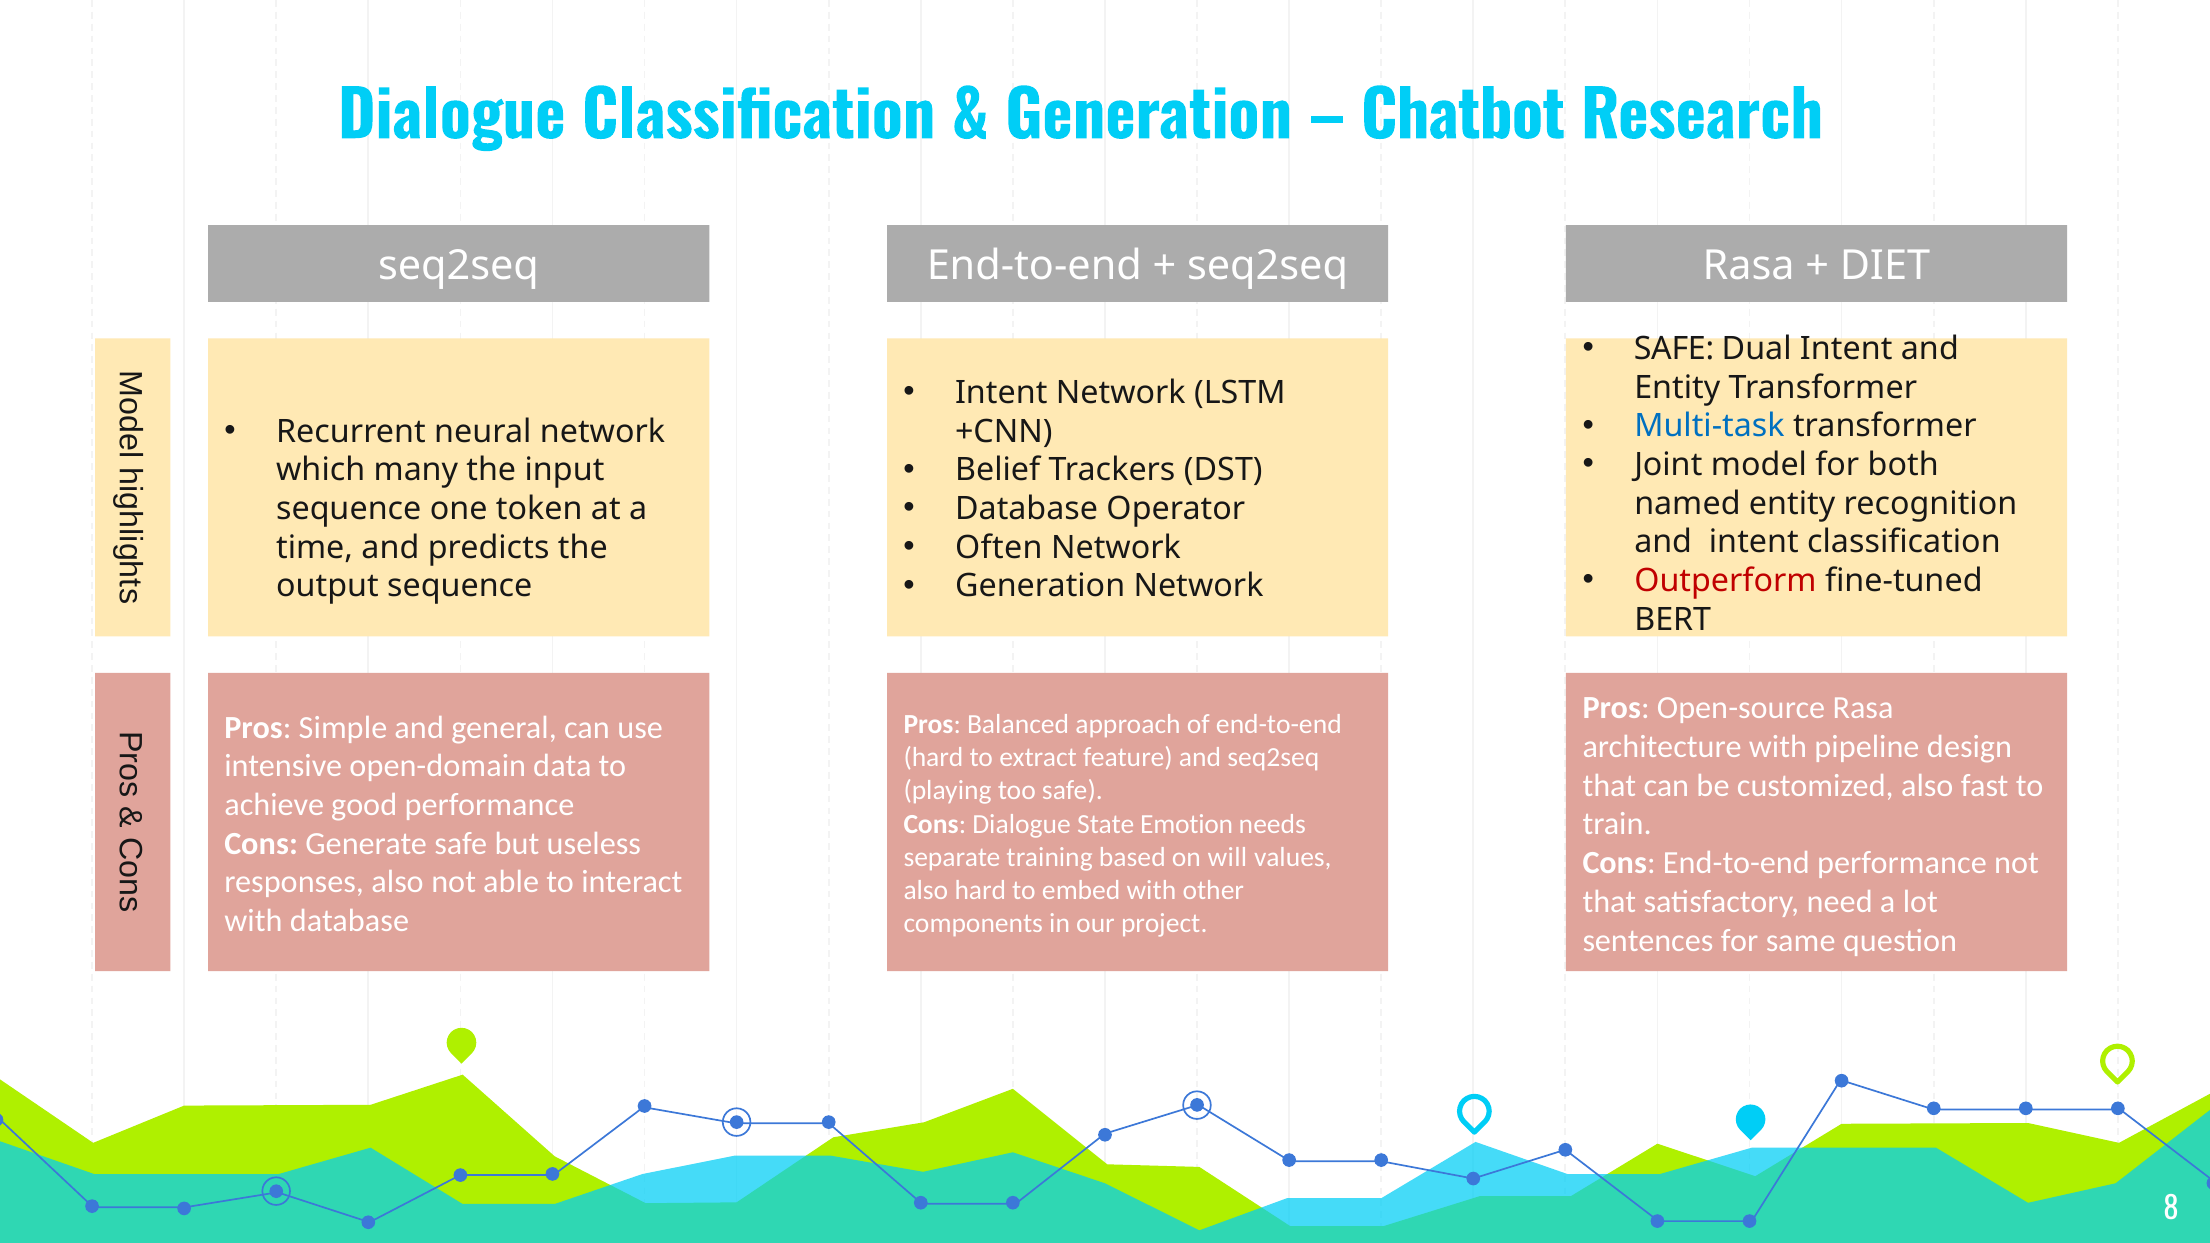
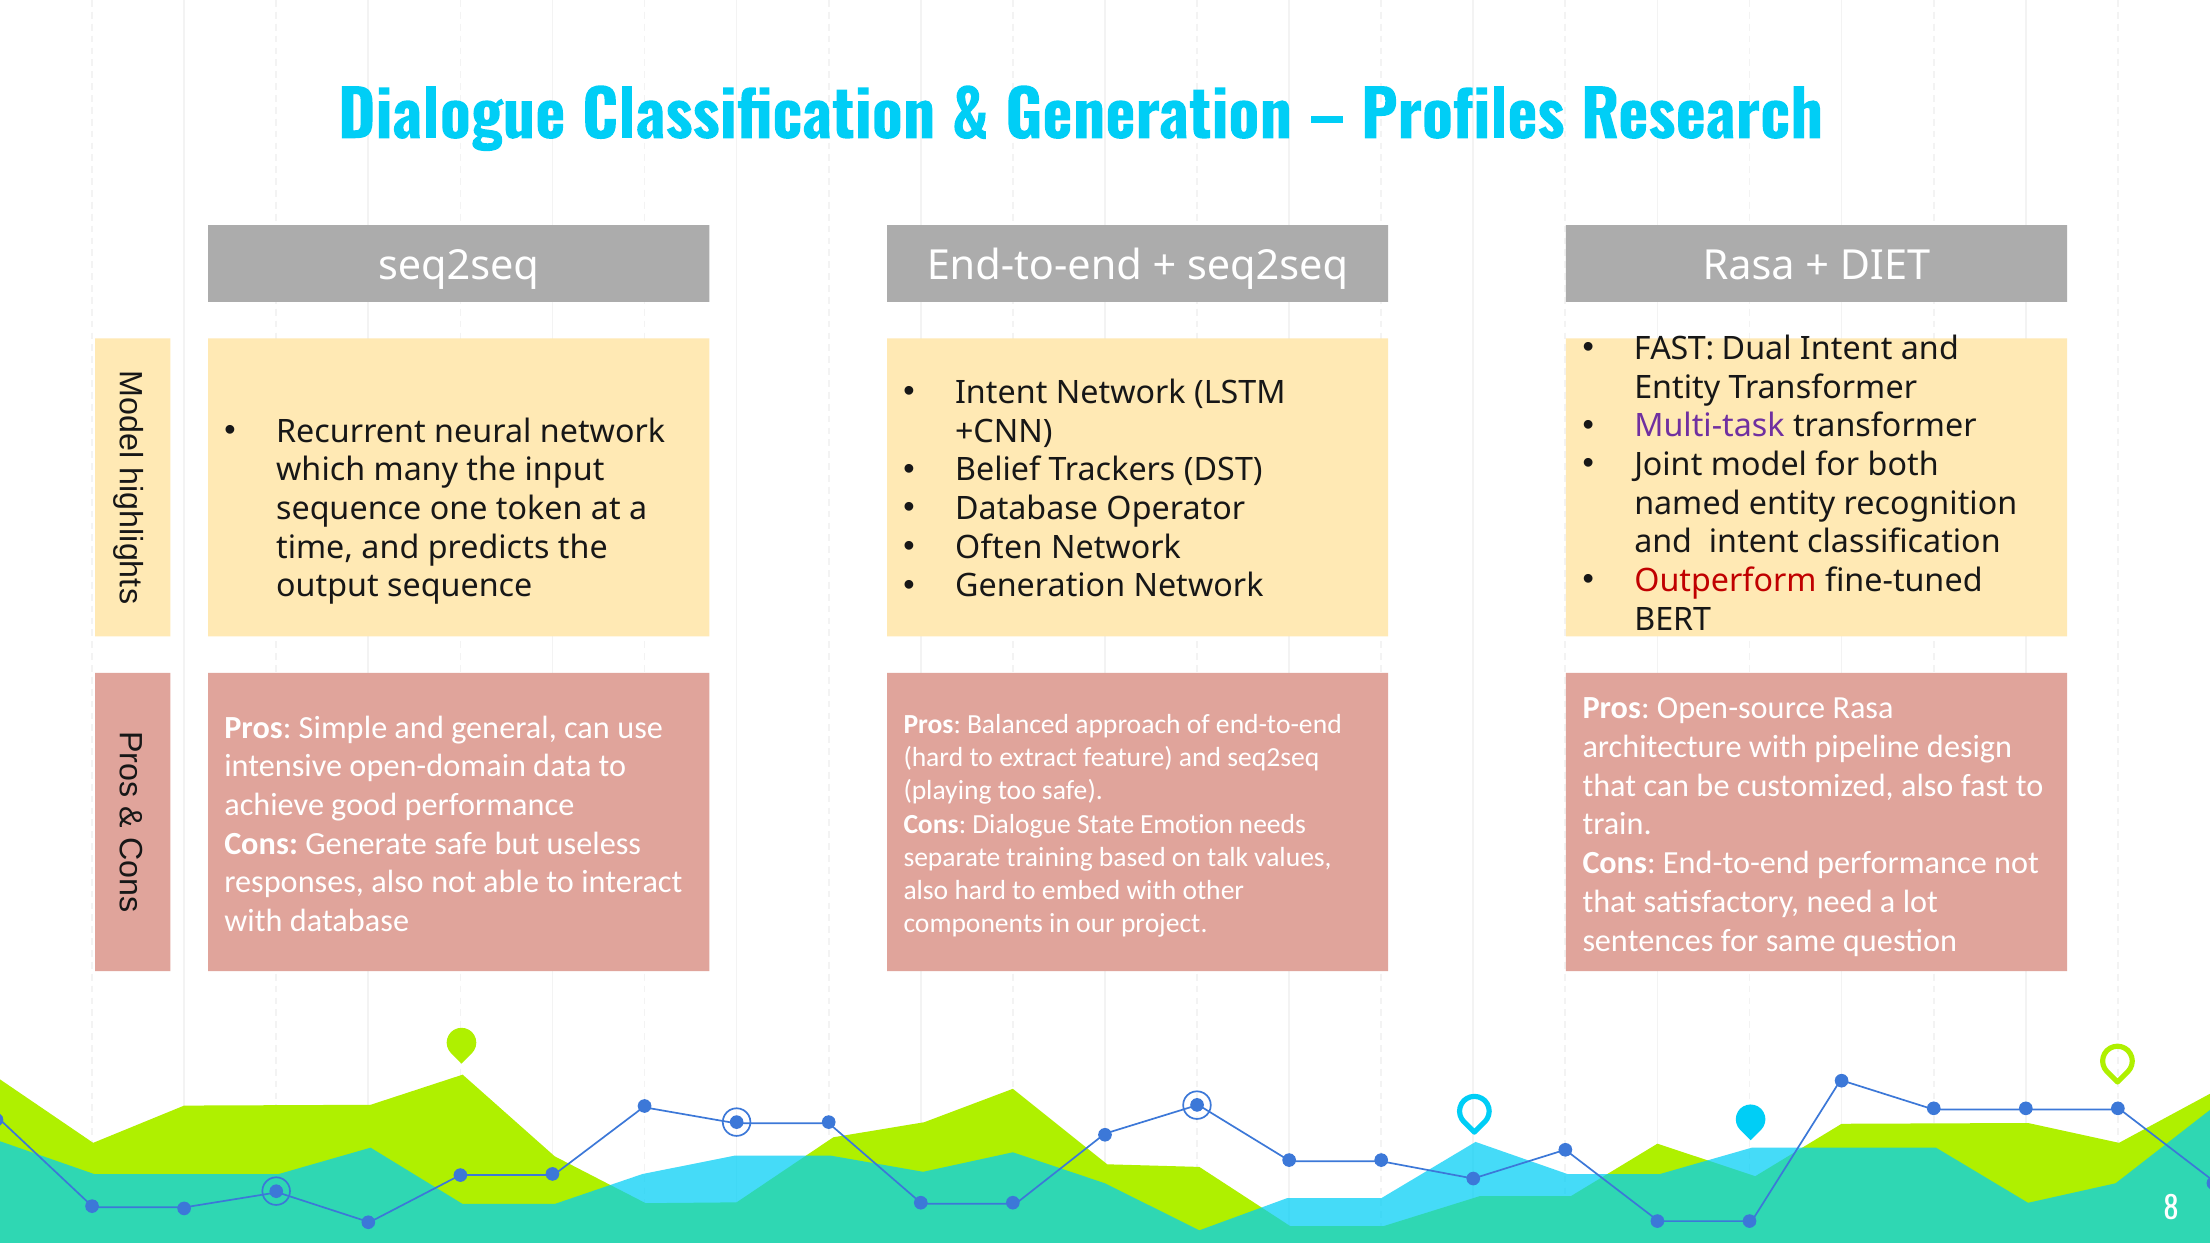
Chatbot: Chatbot -> Profiles
SAFE at (1674, 349): SAFE -> FAST
Multi-task colour: blue -> purple
will: will -> talk
